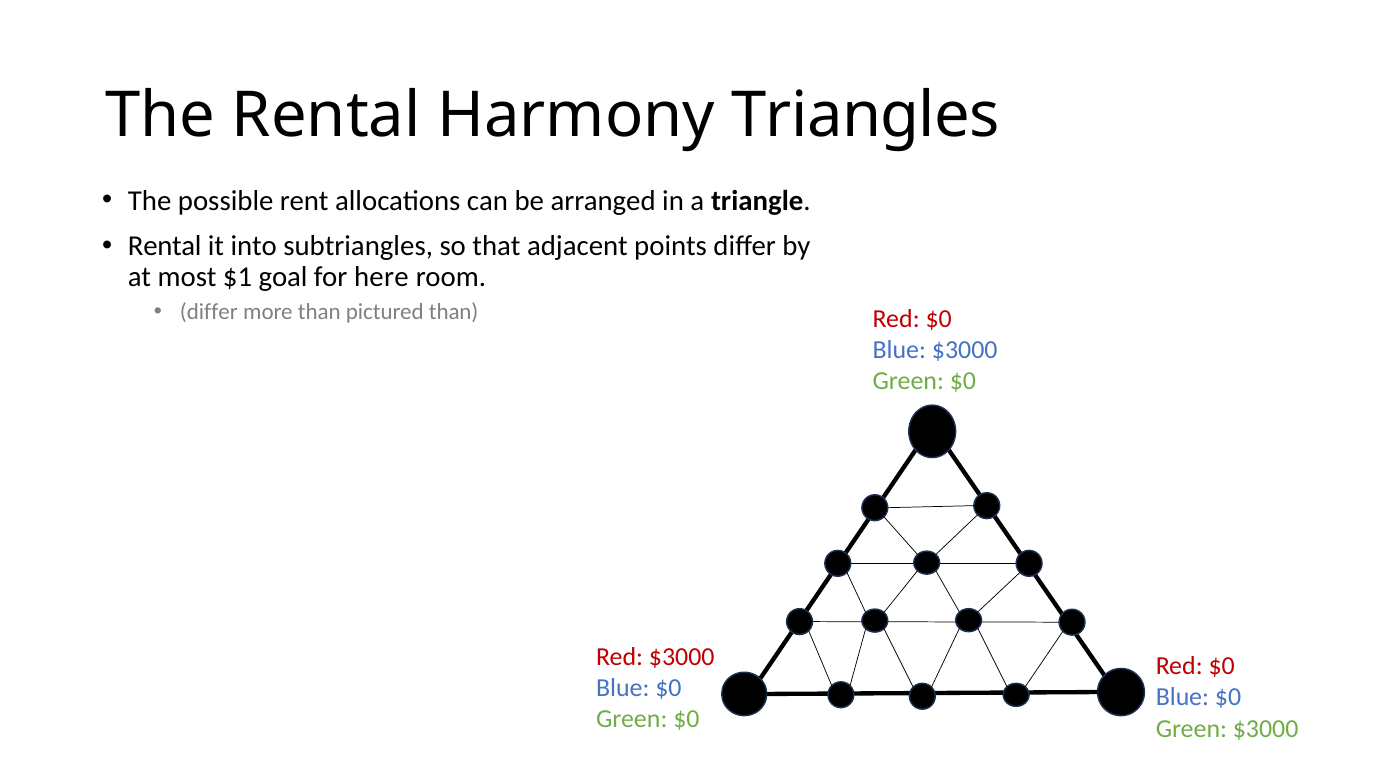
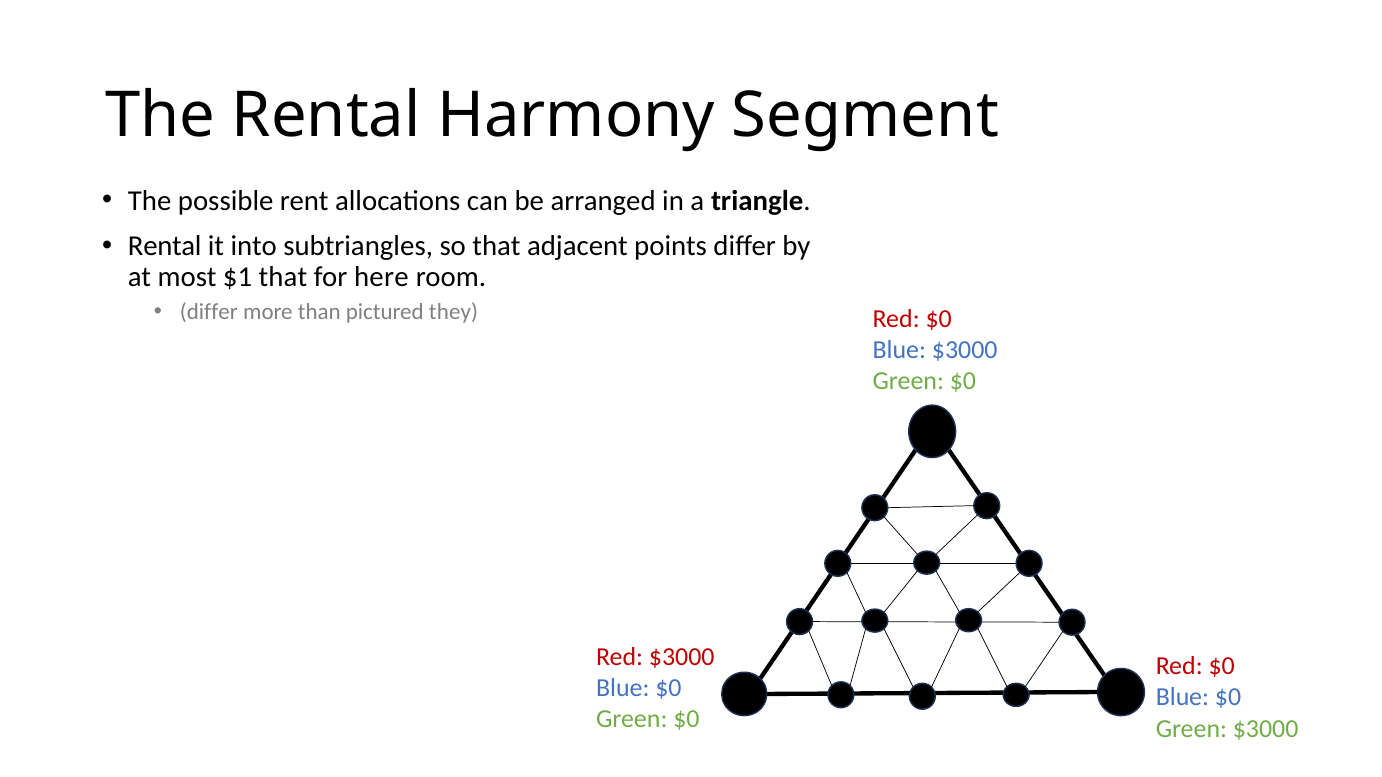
Triangles: Triangles -> Segment
$1 goal: goal -> that
pictured than: than -> they
